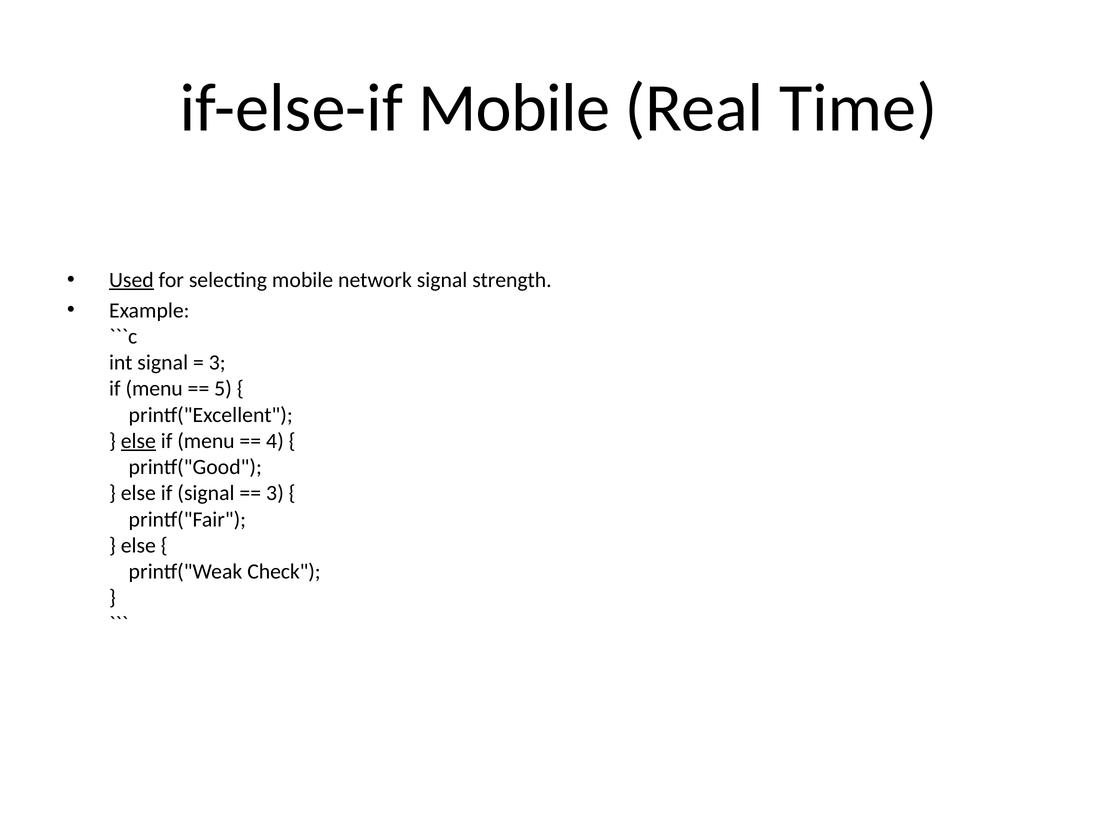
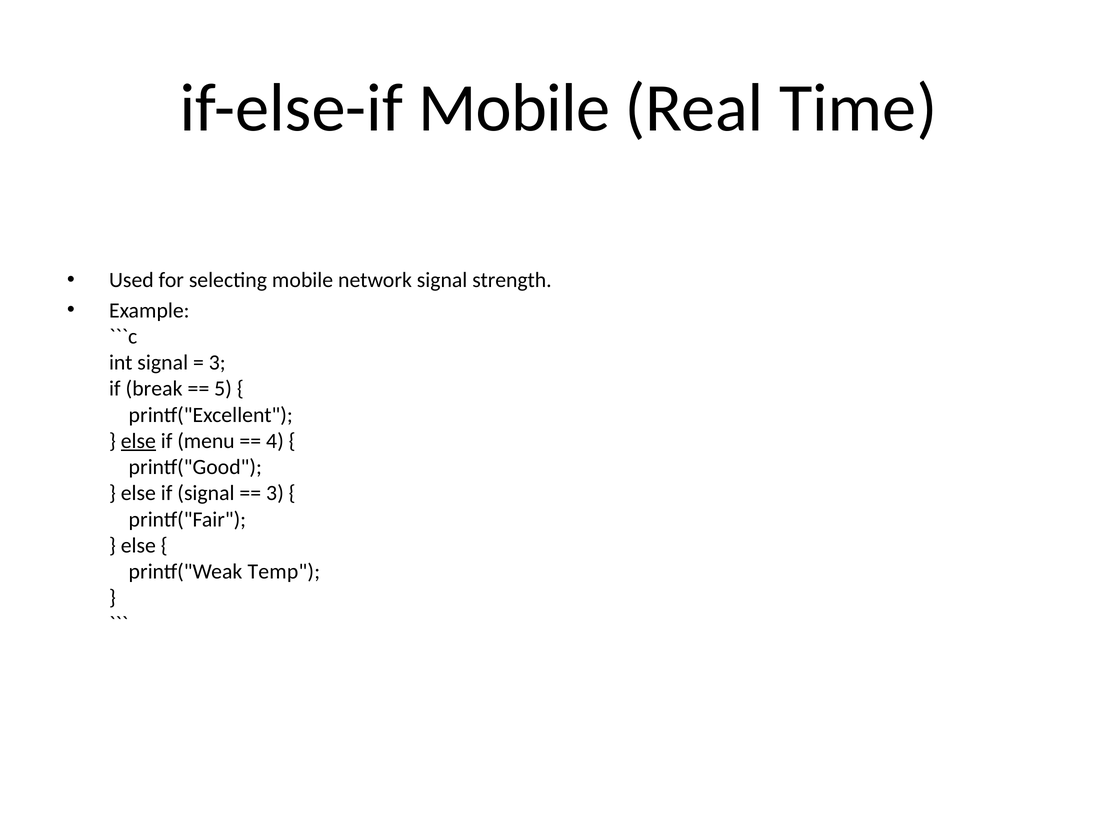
Used underline: present -> none
menu at (154, 389): menu -> break
Check: Check -> Temp
